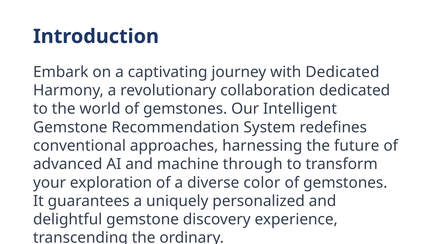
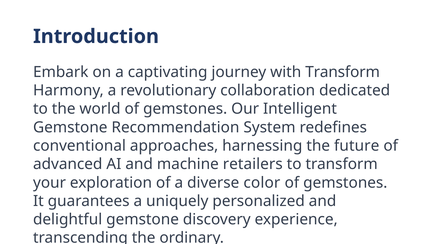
with Dedicated: Dedicated -> Transform
through: through -> retailers
